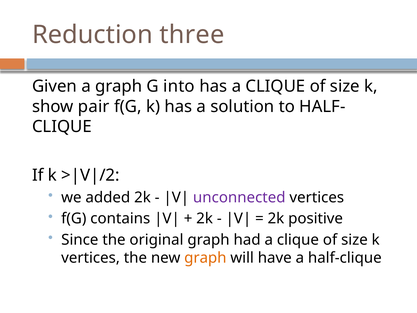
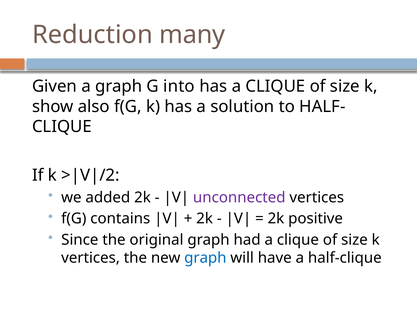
three: three -> many
pair: pair -> also
graph at (205, 258) colour: orange -> blue
